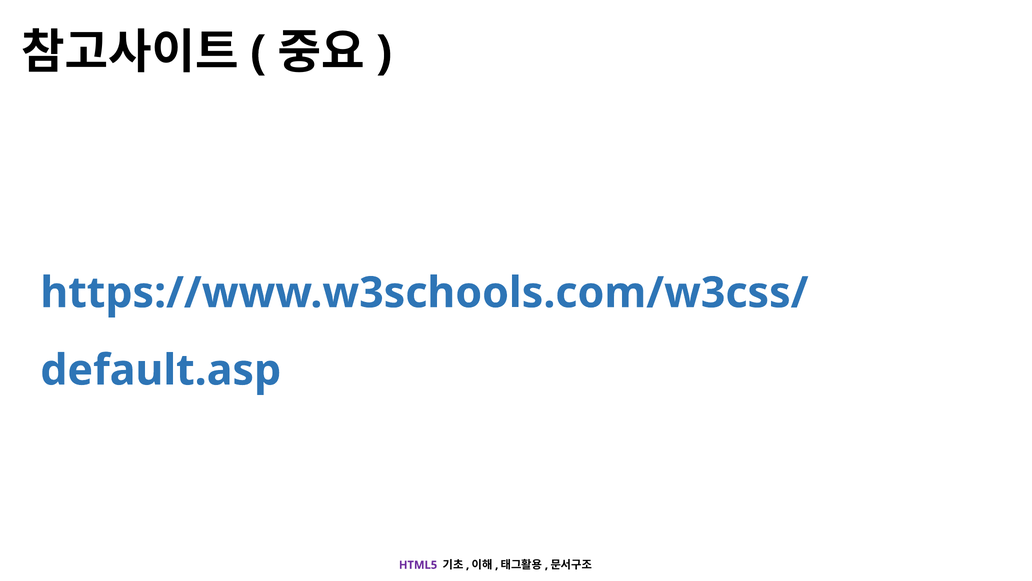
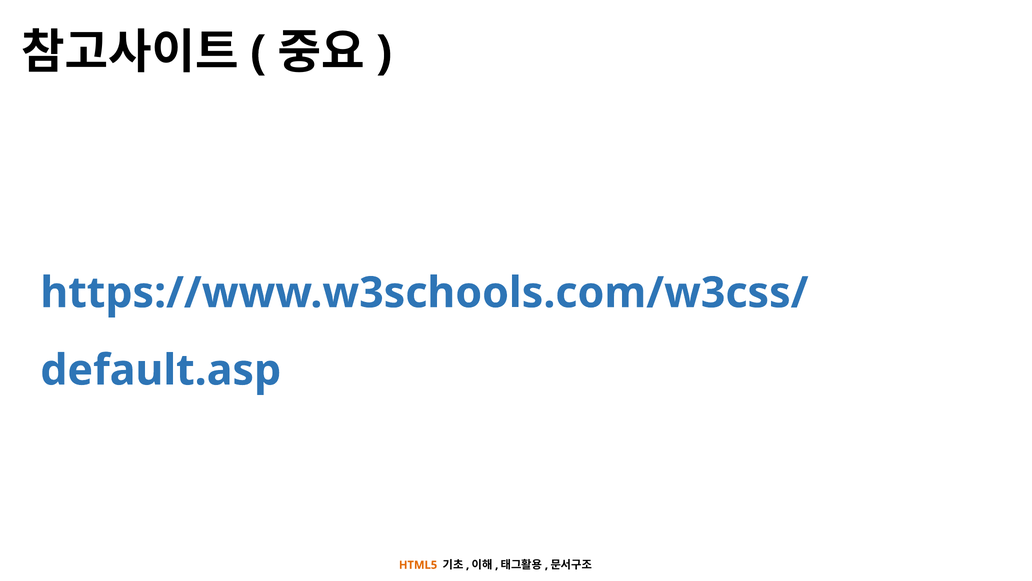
HTML5 colour: purple -> orange
